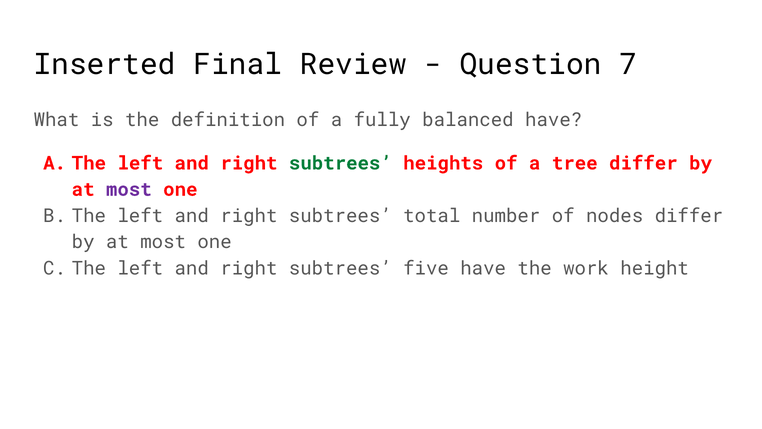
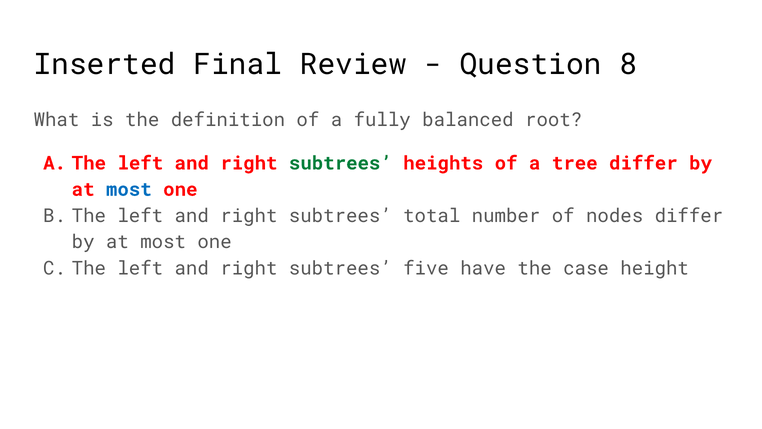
7: 7 -> 8
balanced have: have -> root
most at (129, 189) colour: purple -> blue
work: work -> case
